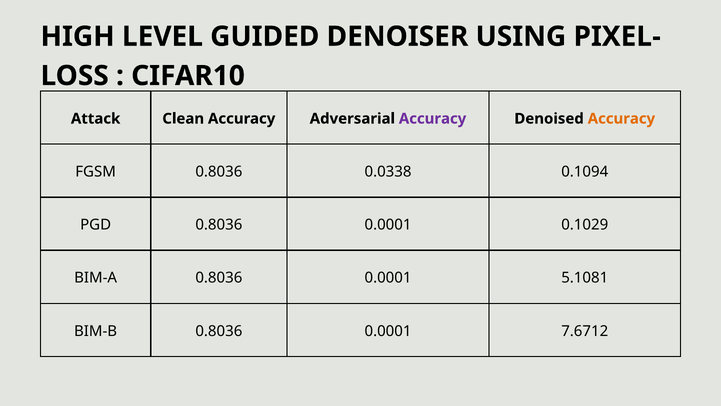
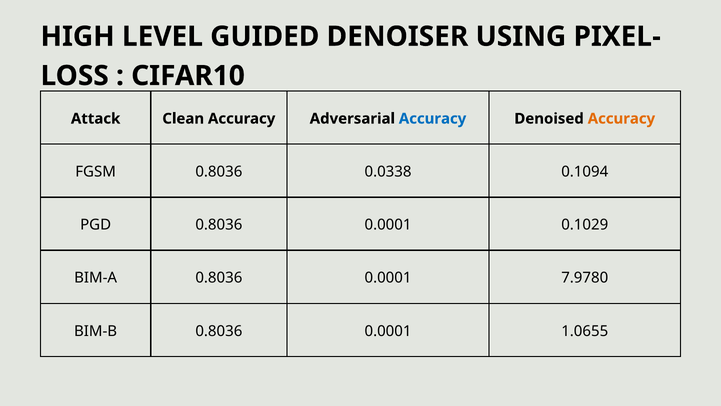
Accuracy at (433, 119) colour: purple -> blue
5.1081: 5.1081 -> 7.9780
7.6712: 7.6712 -> 1.0655
